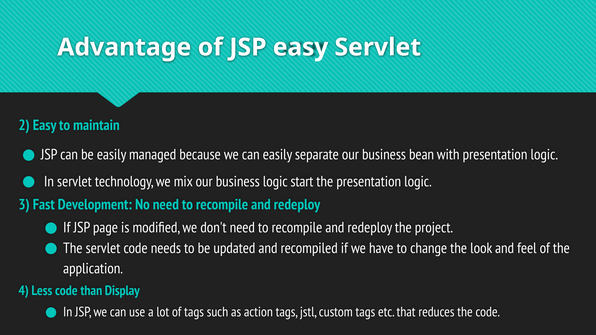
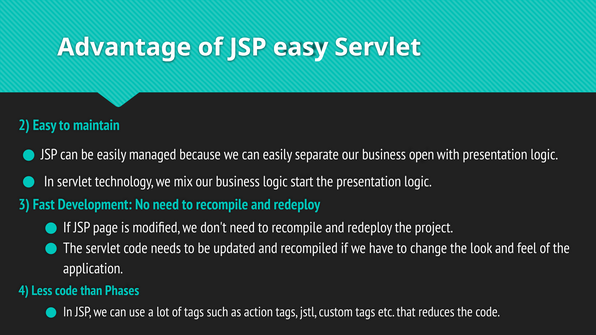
bean: bean -> open
Display: Display -> Phases
